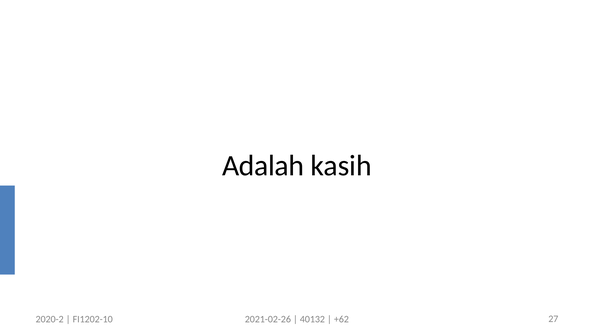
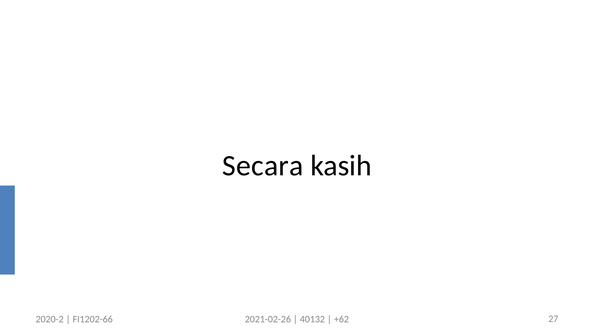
Adalah: Adalah -> Secara
FI1202-10: FI1202-10 -> FI1202-66
